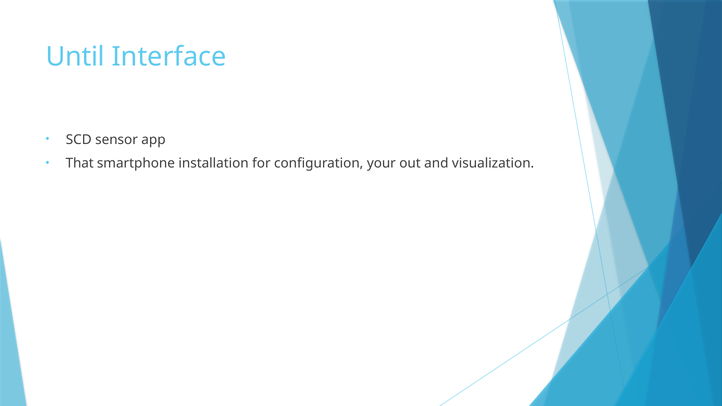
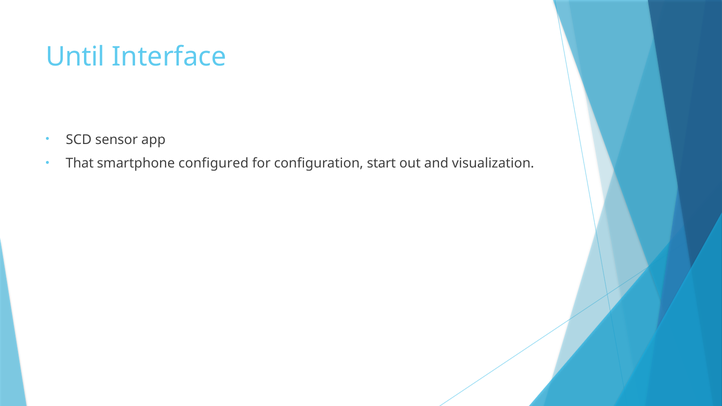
installation: installation -> configured
your: your -> start
